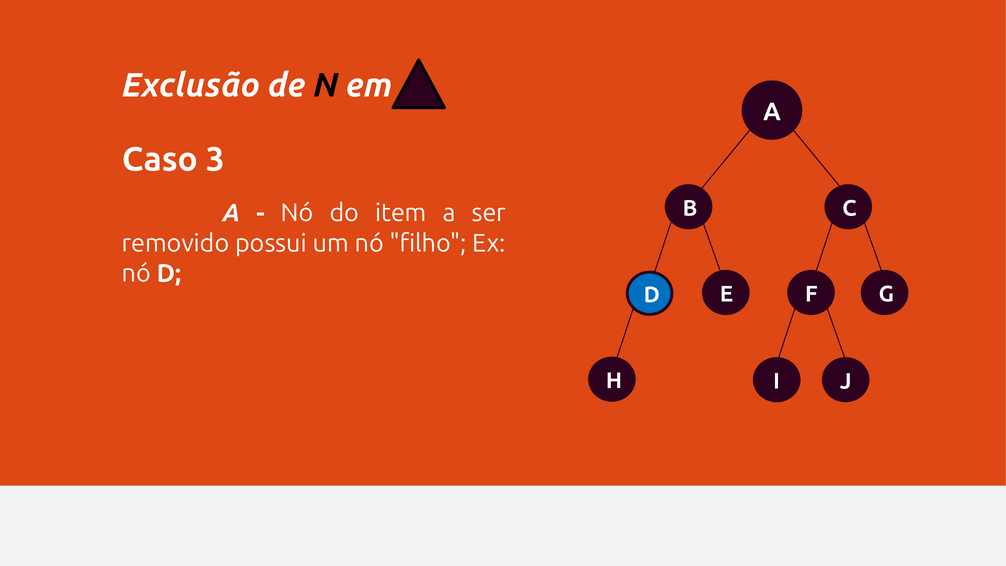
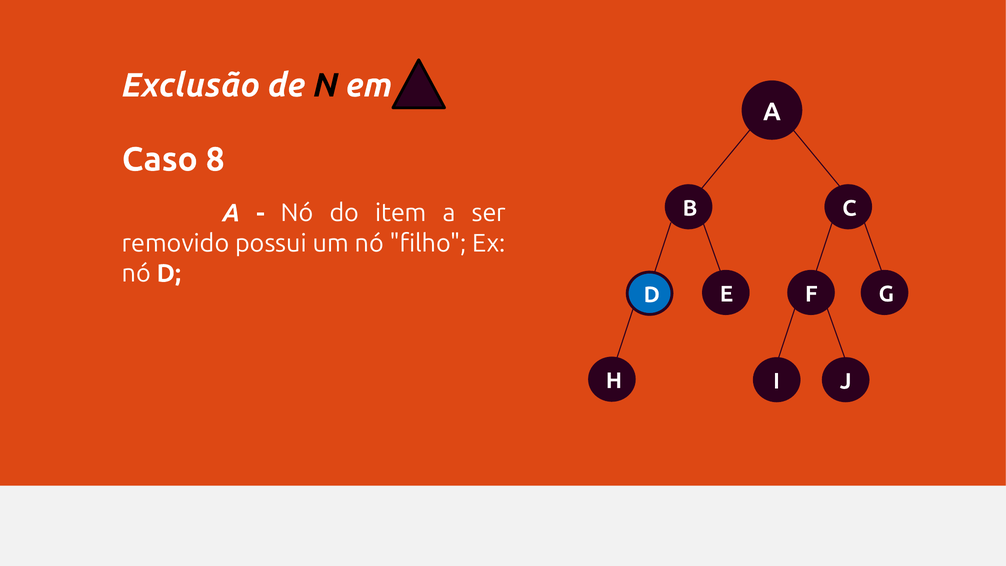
3: 3 -> 8
